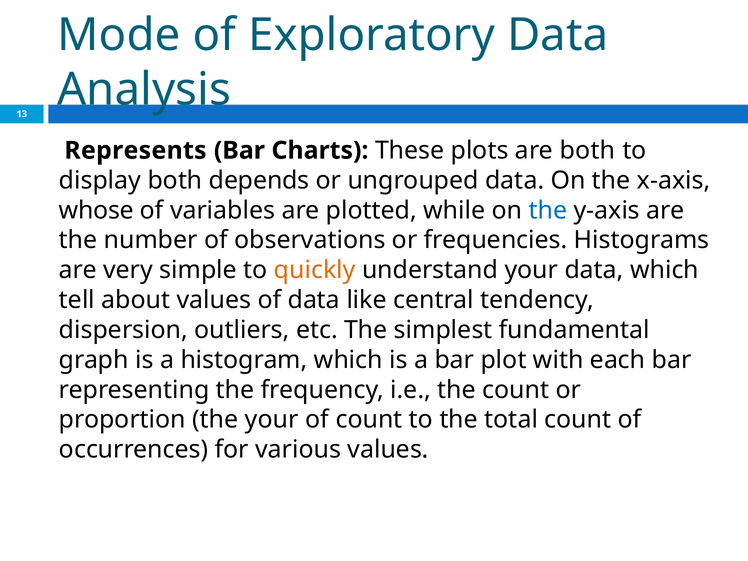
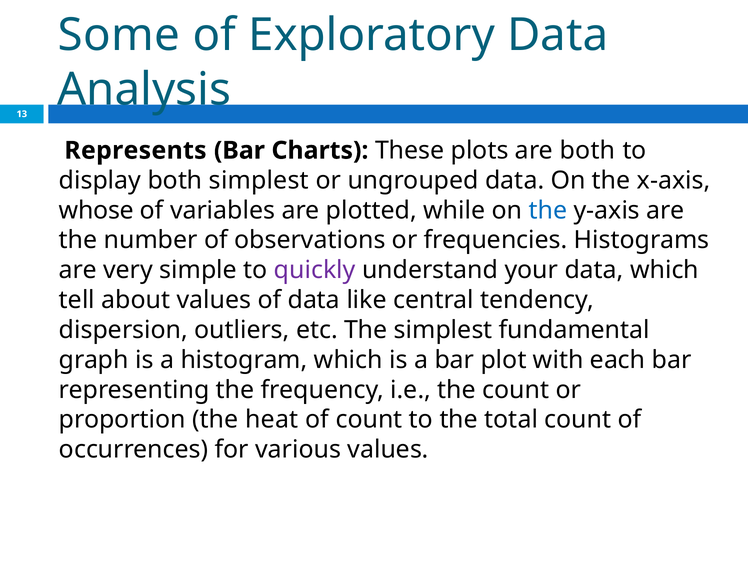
Mode: Mode -> Some
both depends: depends -> simplest
quickly colour: orange -> purple
the your: your -> heat
